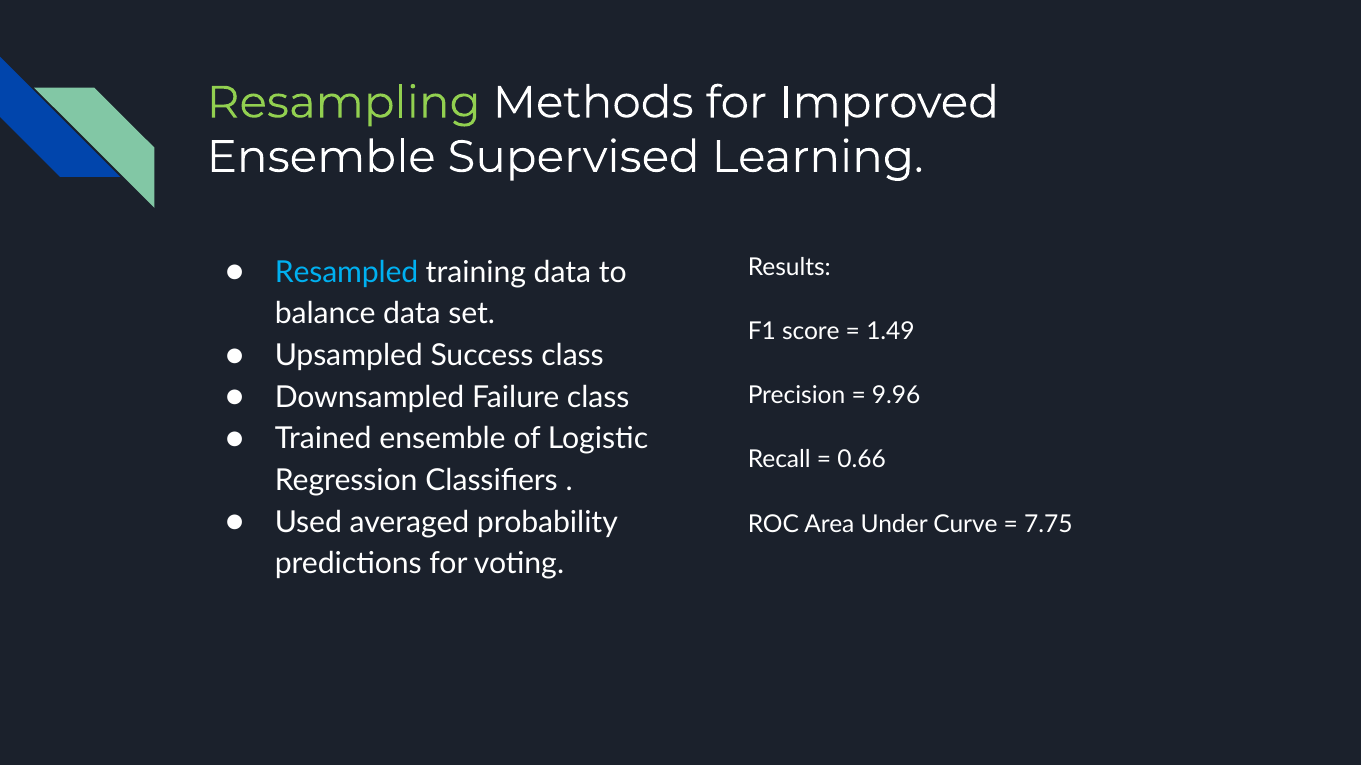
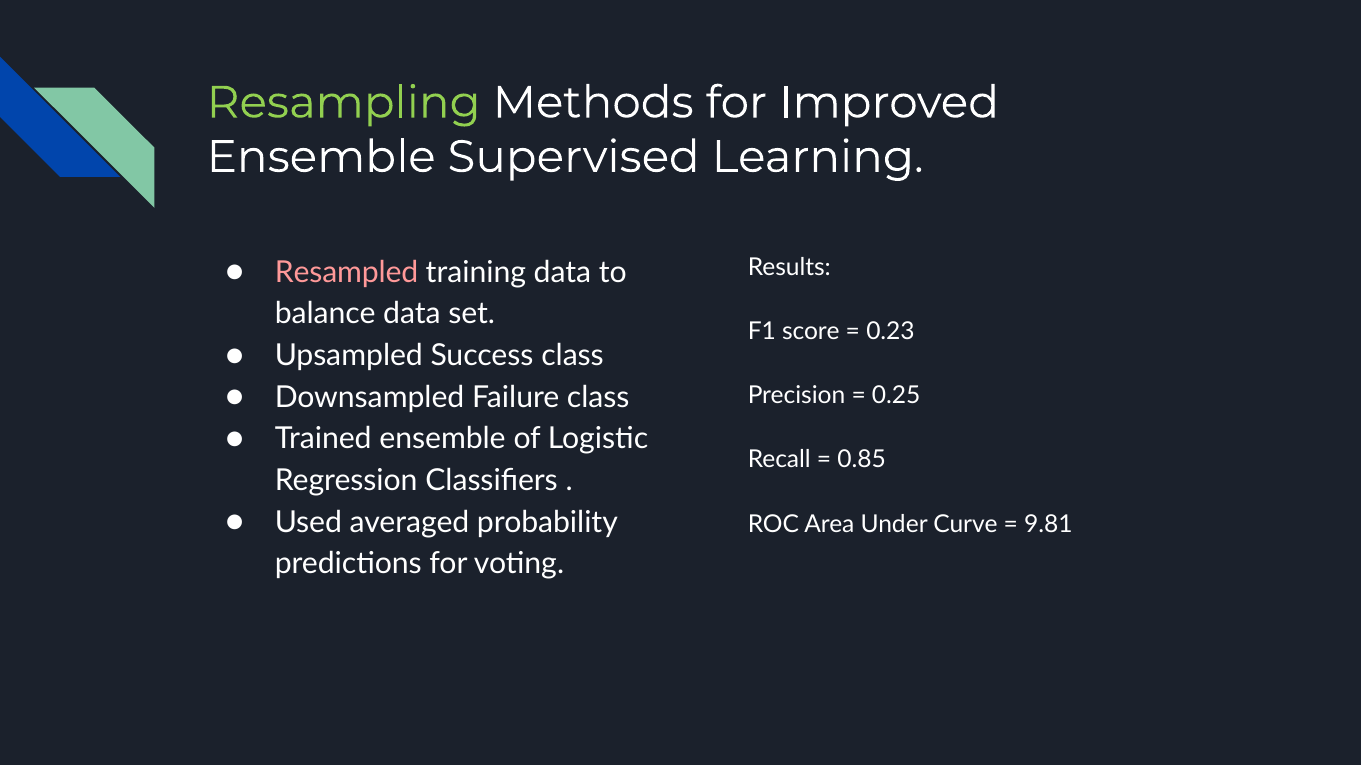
Resampled colour: light blue -> pink
1.49: 1.49 -> 0.23
9.96: 9.96 -> 0.25
0.66: 0.66 -> 0.85
7.75: 7.75 -> 9.81
